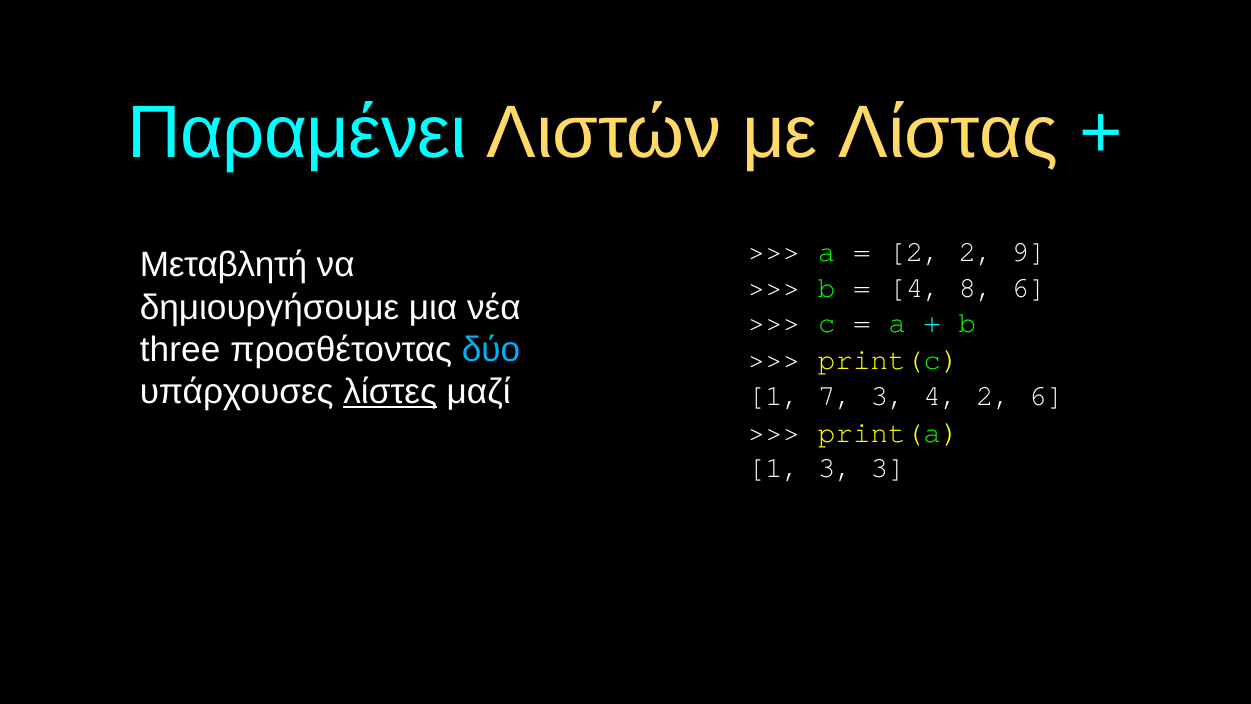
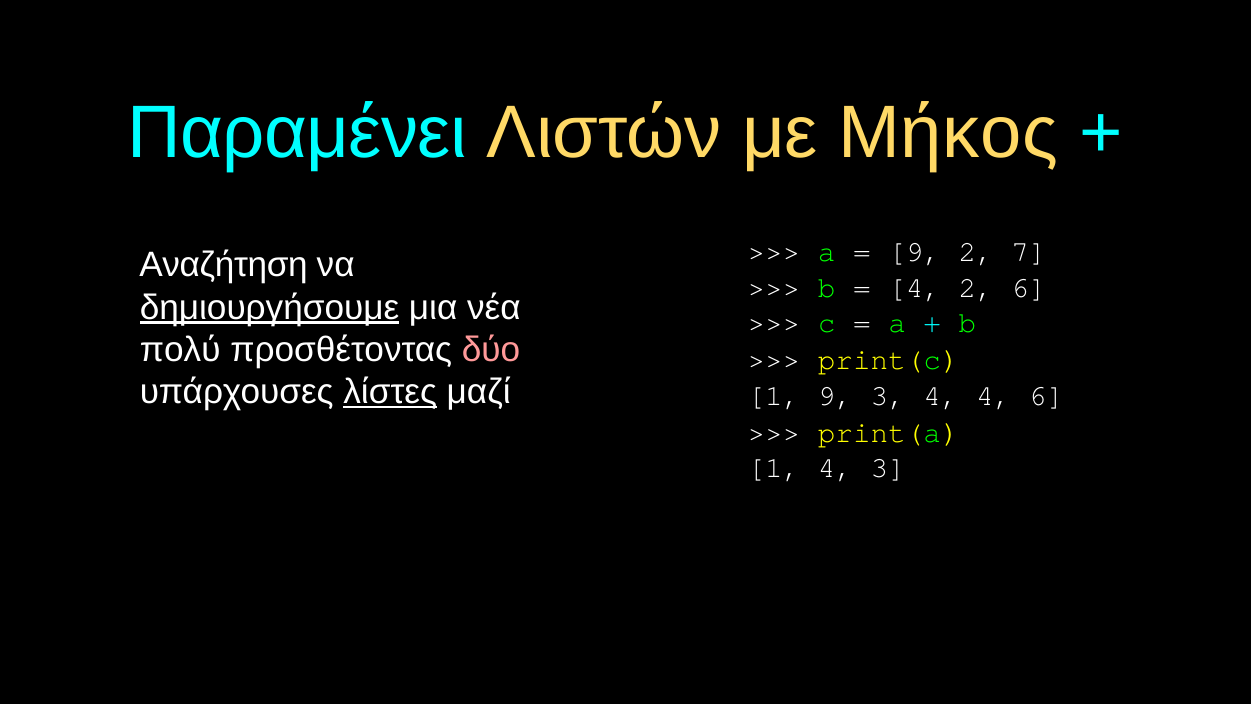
Λίστας: Λίστας -> Μήκος
2 at (915, 252): 2 -> 9
9: 9 -> 7
Μεταβλητή: Μεταβλητή -> Αναζήτηση
4 8: 8 -> 2
δημιουργήσουμε underline: none -> present
three: three -> πολύ
δύο colour: light blue -> pink
1 7: 7 -> 9
4 2: 2 -> 4
1 3: 3 -> 4
